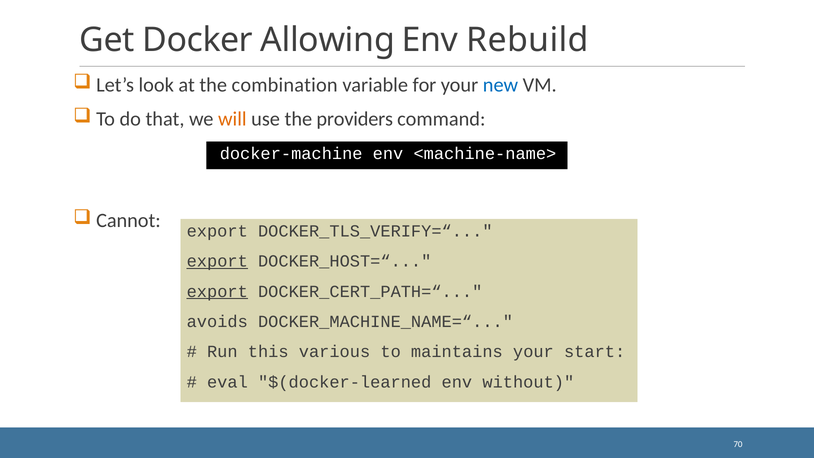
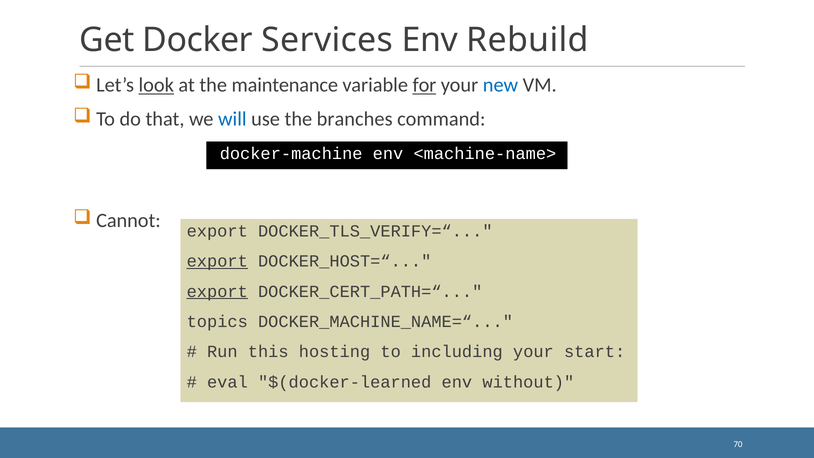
Allowing: Allowing -> Services
look underline: none -> present
combination: combination -> maintenance
for underline: none -> present
will colour: orange -> blue
providers: providers -> branches
avoids: avoids -> topics
various: various -> hosting
maintains: maintains -> including
